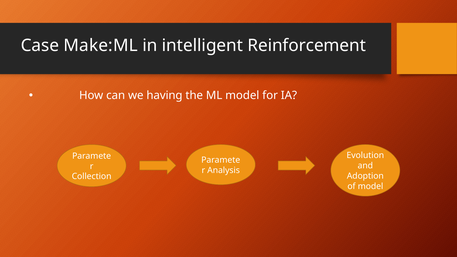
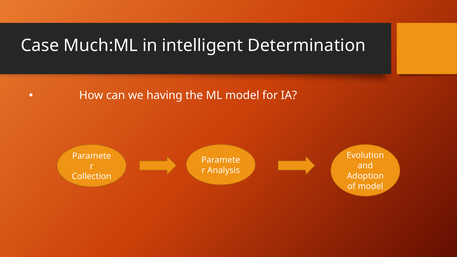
Make:ML: Make:ML -> Much:ML
Reinforcement: Reinforcement -> Determination
